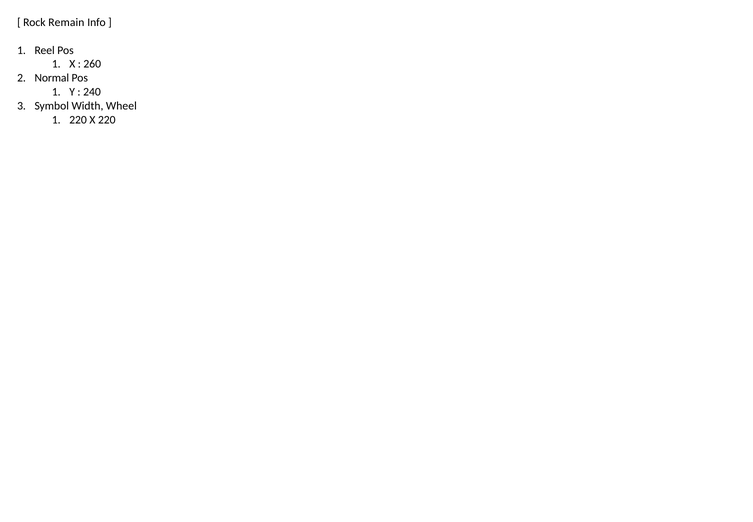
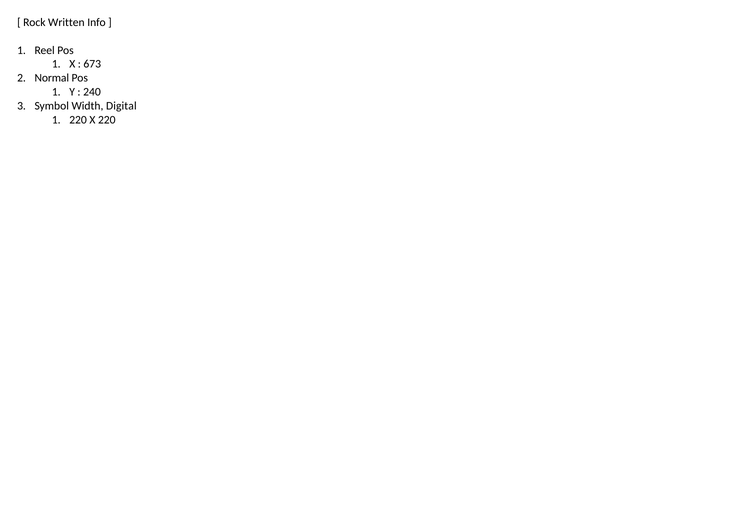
Remain: Remain -> Written
260: 260 -> 673
Wheel: Wheel -> Digital
